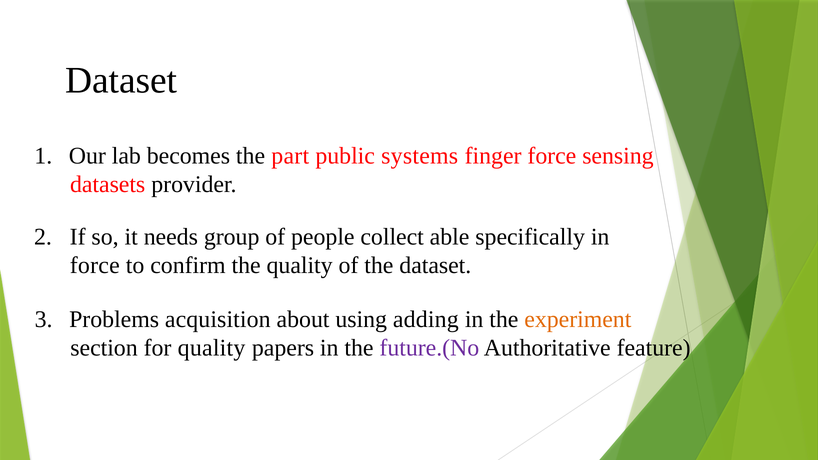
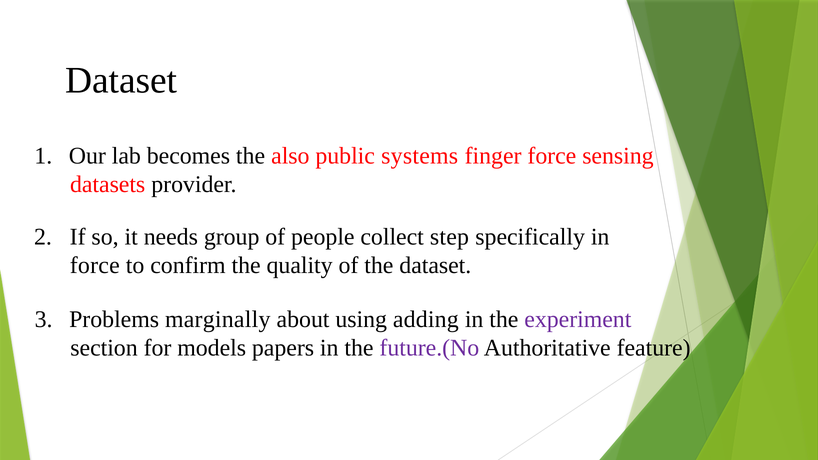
part: part -> also
able: able -> step
acquisition: acquisition -> marginally
experiment colour: orange -> purple
for quality: quality -> models
